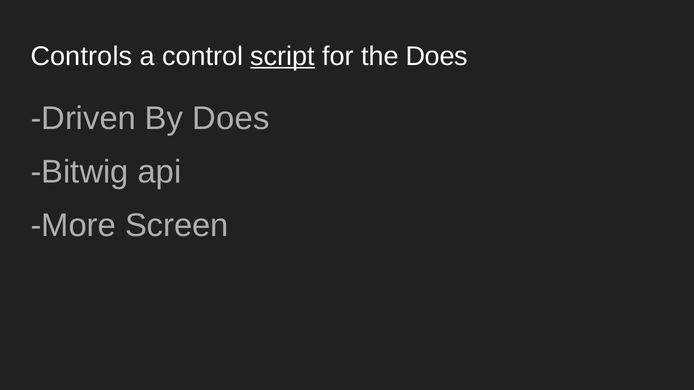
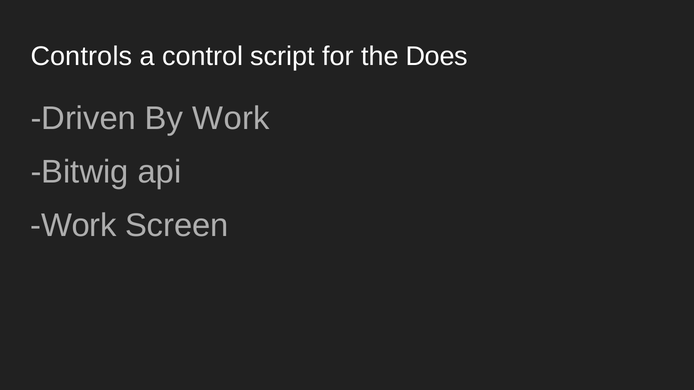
script underline: present -> none
By Does: Does -> Work
More at (73, 226): More -> Work
